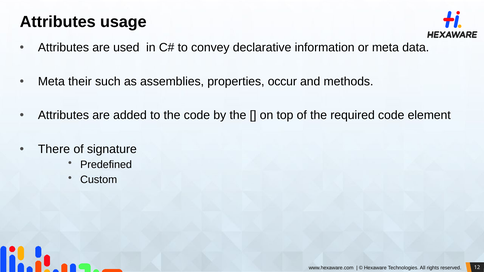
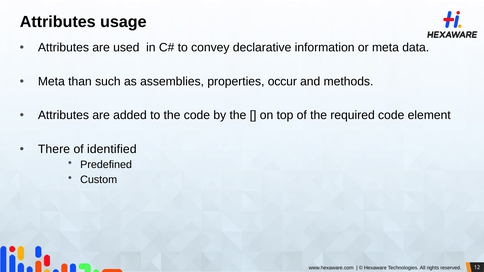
their: their -> than
signature: signature -> identified
